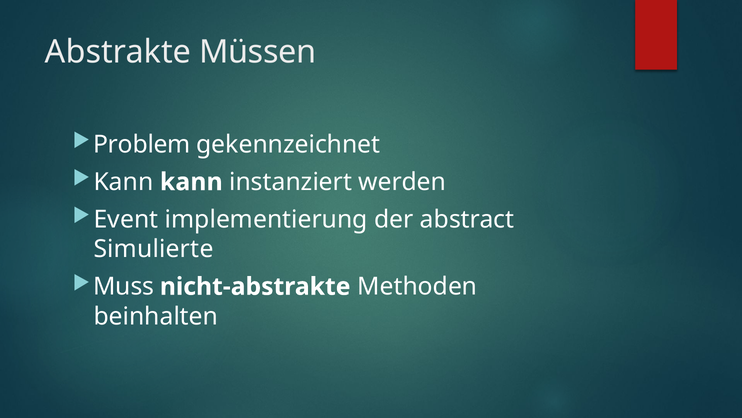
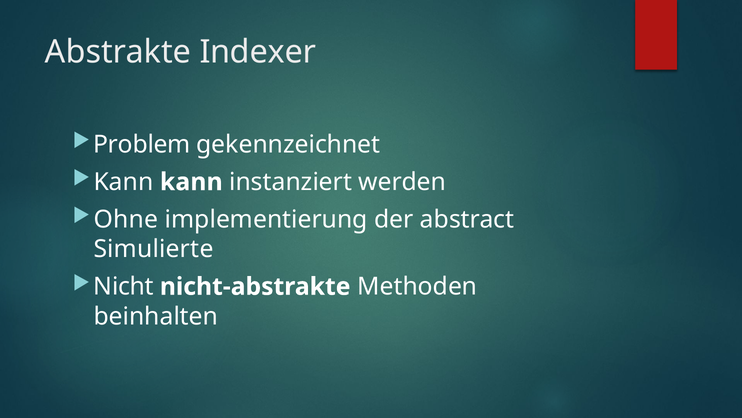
Müssen: Müssen -> Indexer
Event: Event -> Ohne
Muss: Muss -> Nicht
